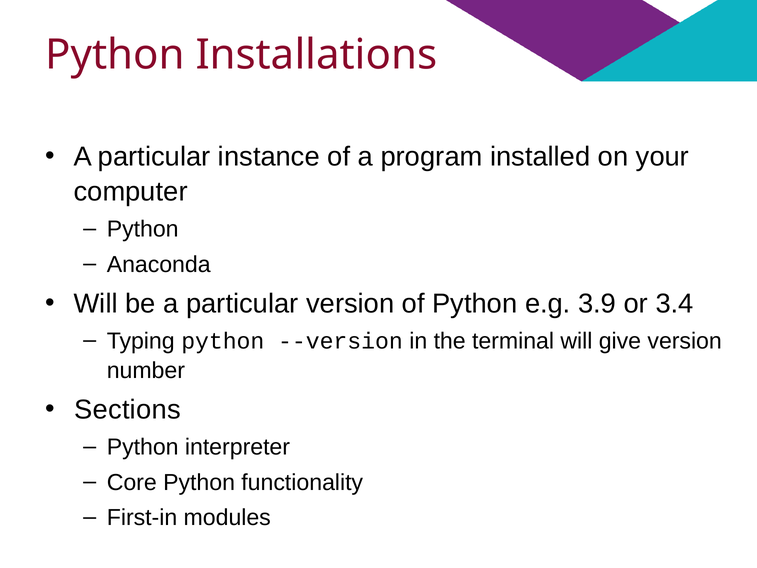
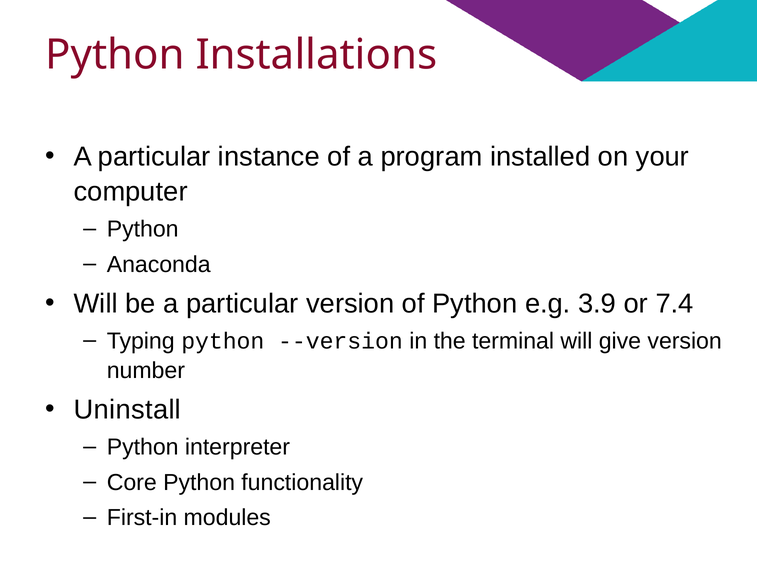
3.4: 3.4 -> 7.4
Sections: Sections -> Uninstall
